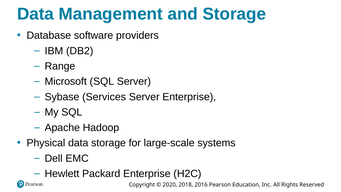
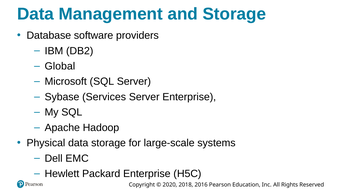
Range: Range -> Global
H 2: 2 -> 5
